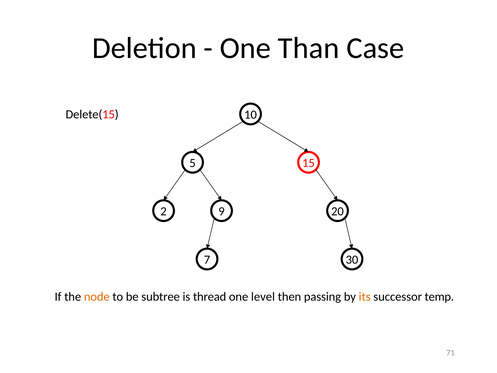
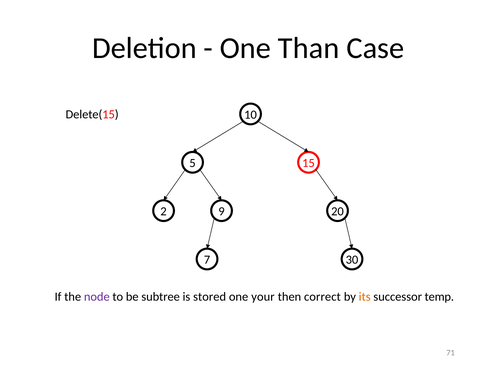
node colour: orange -> purple
thread: thread -> stored
level: level -> your
passing: passing -> correct
